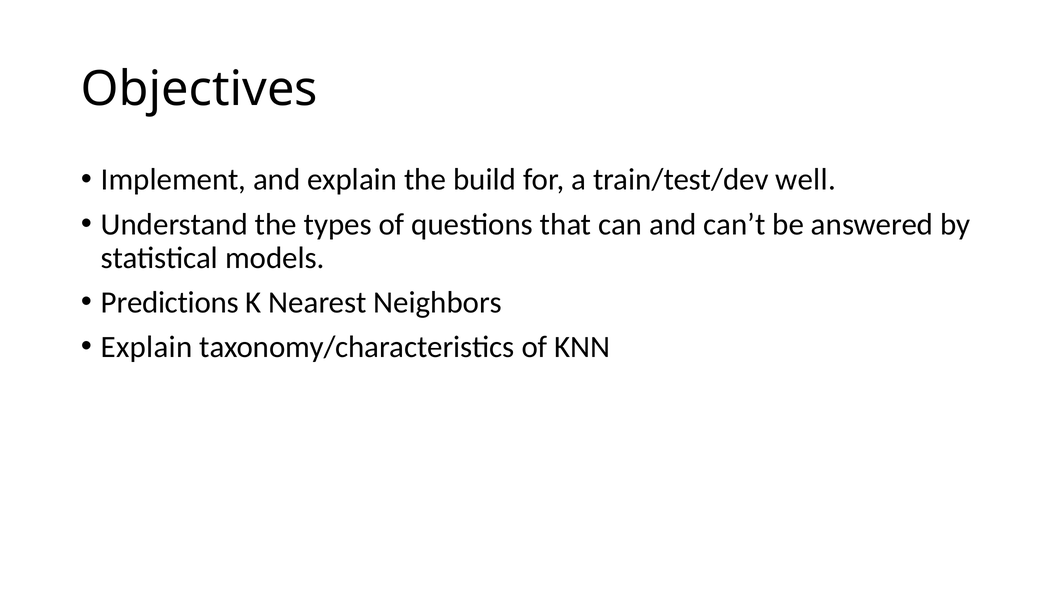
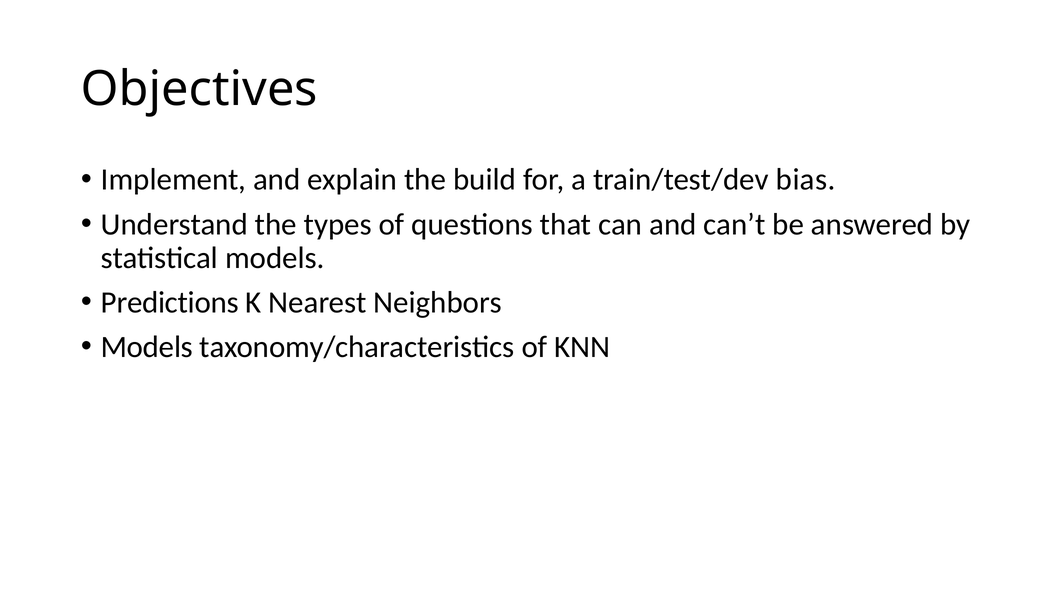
well: well -> bias
Explain at (147, 347): Explain -> Models
